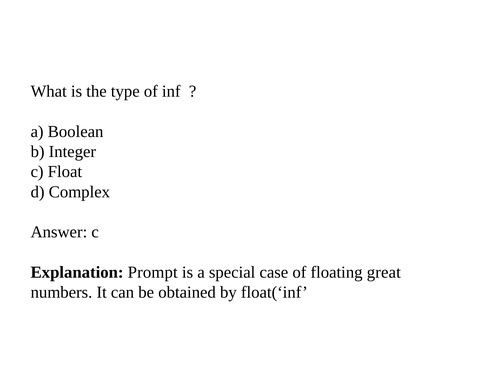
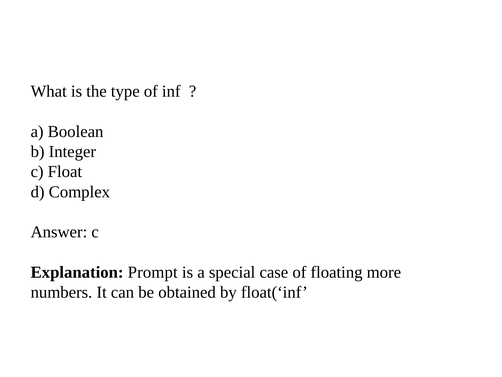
great: great -> more
